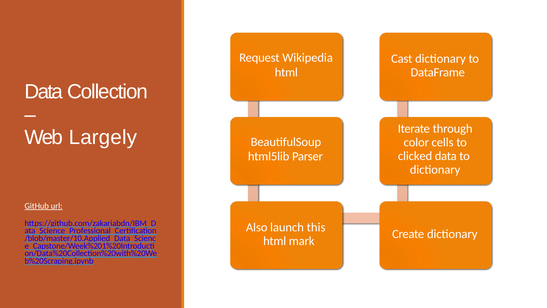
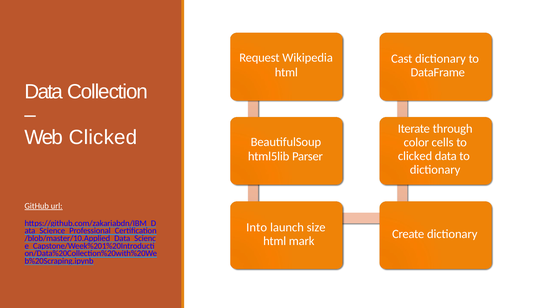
Web Largely: Largely -> Clicked
Also: Also -> Into
this: this -> size
